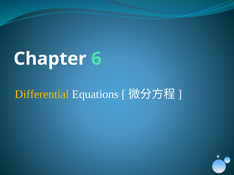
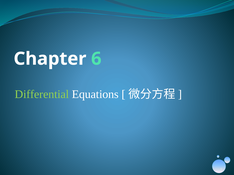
Differential colour: yellow -> light green
